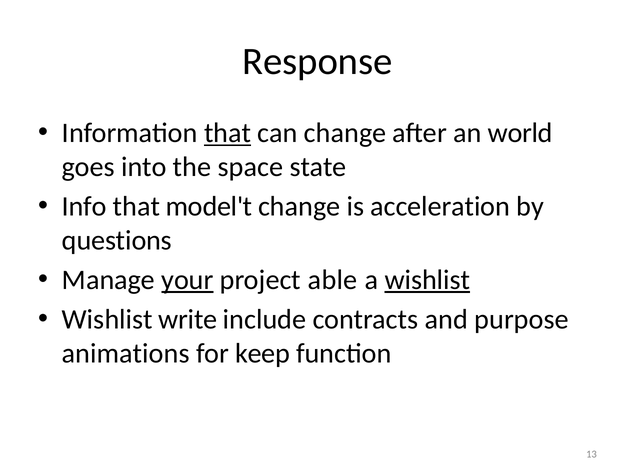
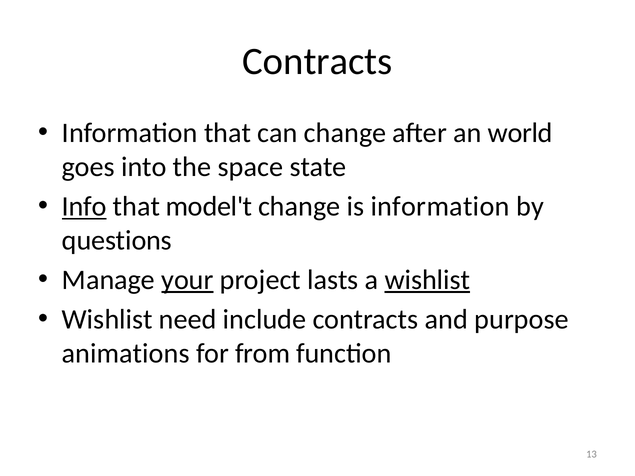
Response at (317, 61): Response -> Contracts
that at (228, 133) underline: present -> none
Info underline: none -> present
is acceleration: acceleration -> information
able: able -> lasts
write: write -> need
keep: keep -> from
